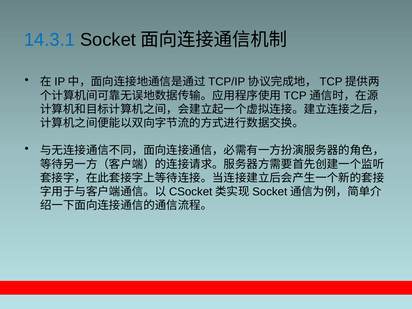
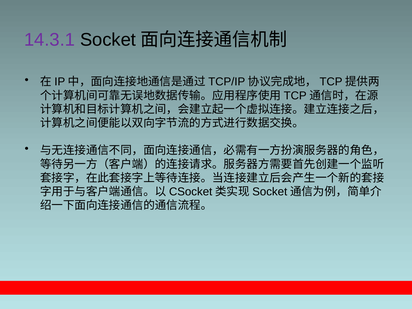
14.3.1 colour: blue -> purple
